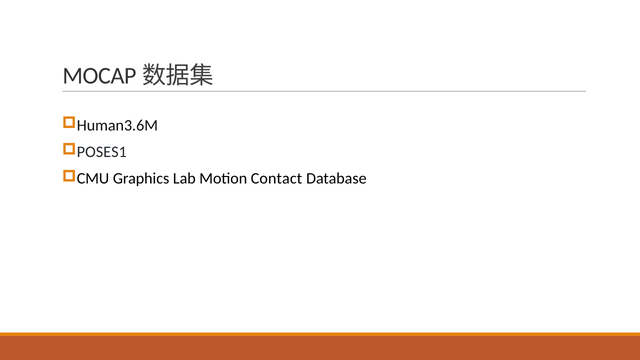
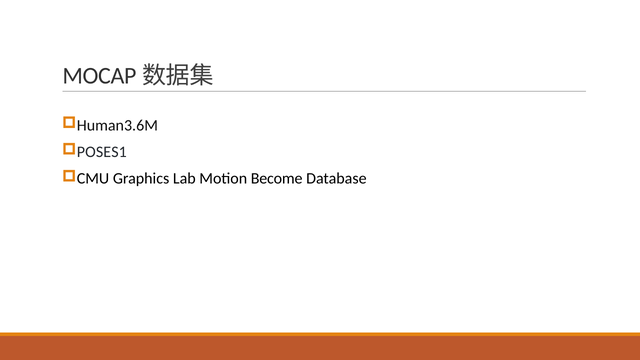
Contact: Contact -> Become
